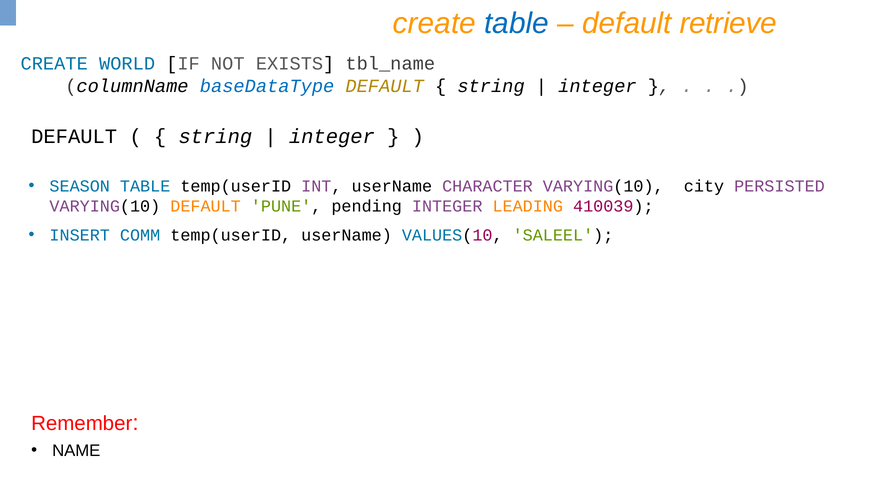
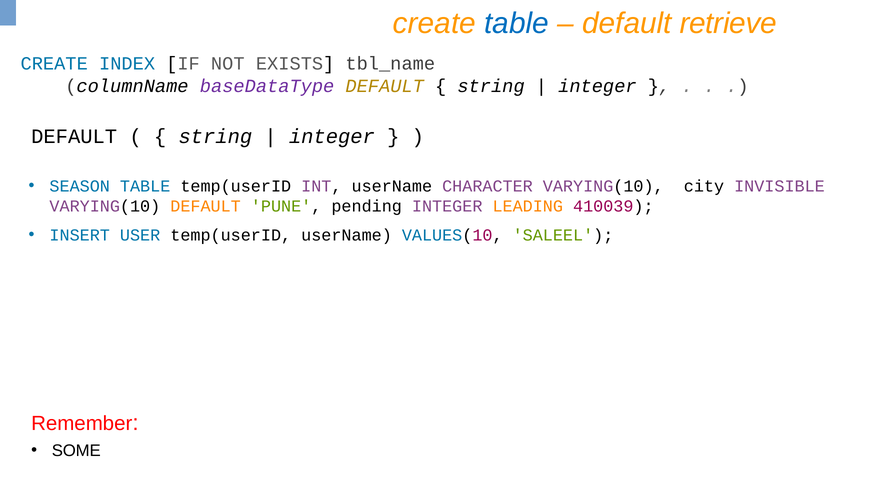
WORLD: WORLD -> INDEX
baseDataType colour: blue -> purple
PERSISTED: PERSISTED -> INVISIBLE
COMM: COMM -> USER
NAME: NAME -> SOME
